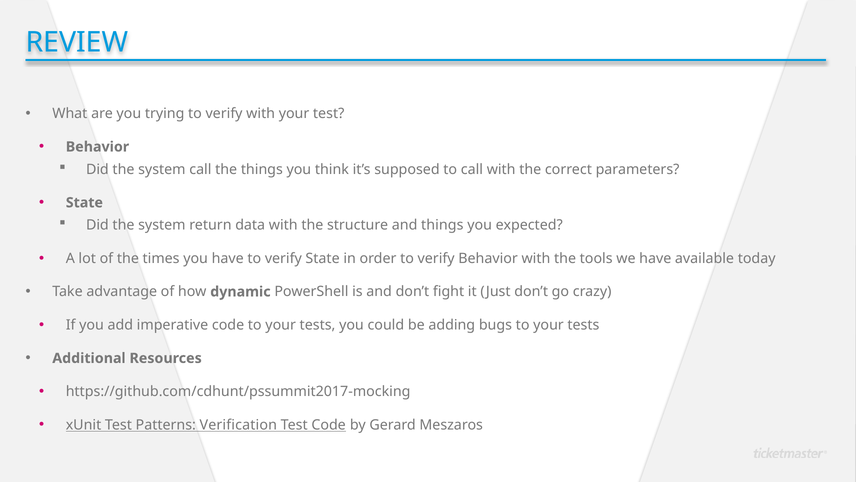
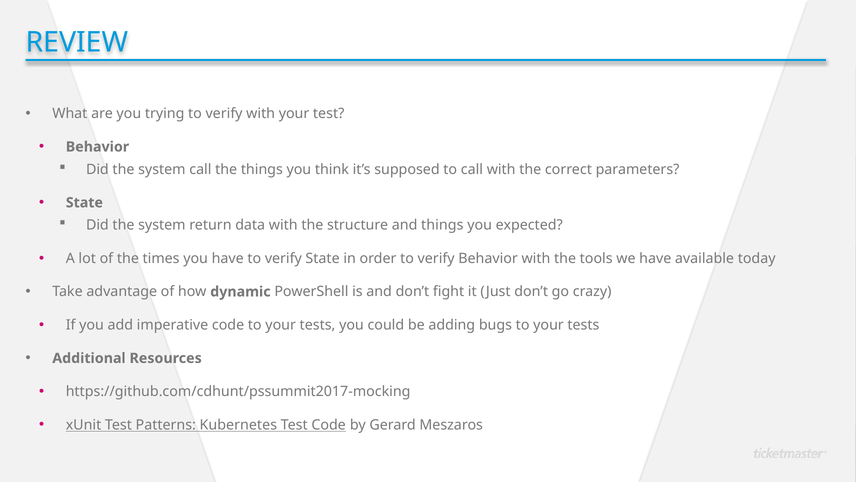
Verification: Verification -> Kubernetes
